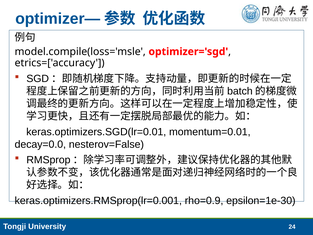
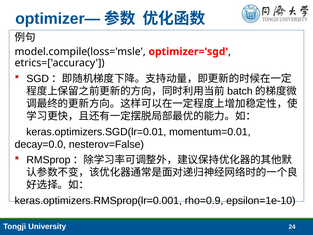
epsilon=1e-30: epsilon=1e-30 -> epsilon=1e-10
